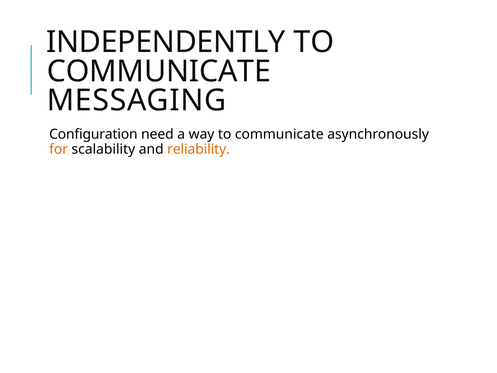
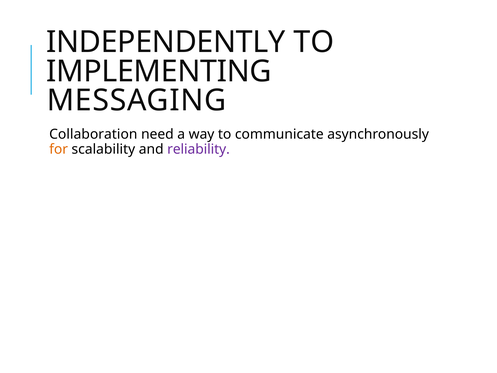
COMMUNICATE at (159, 71): COMMUNICATE -> IMPLEMENTING
Configuration: Configuration -> Collaboration
reliability colour: orange -> purple
